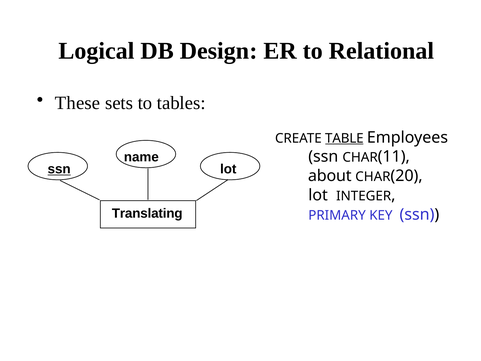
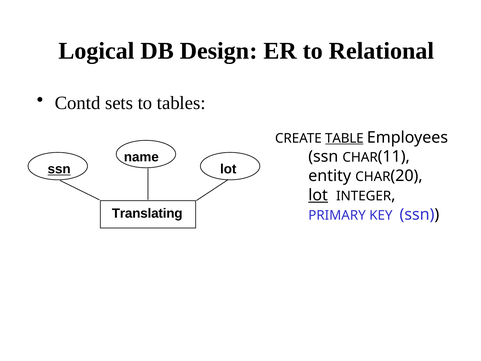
These: These -> Contd
about: about -> entity
lot at (318, 195) underline: none -> present
